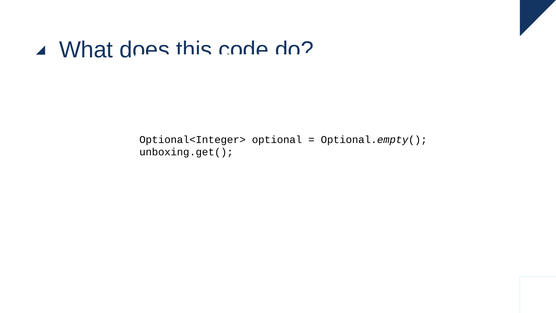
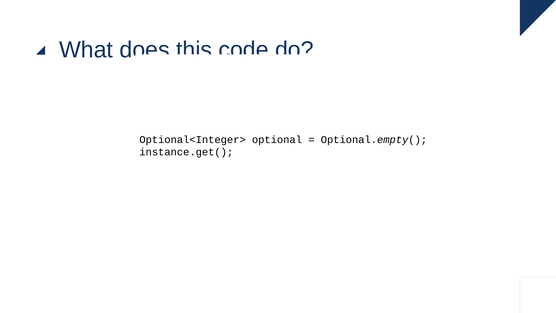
unboxing.get(: unboxing.get( -> instance.get(
